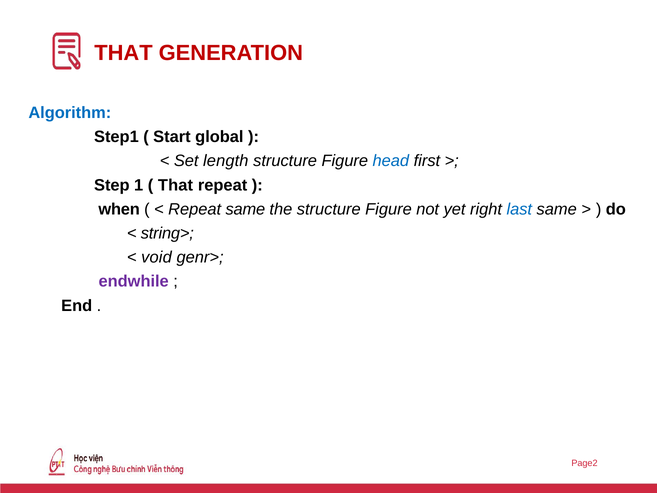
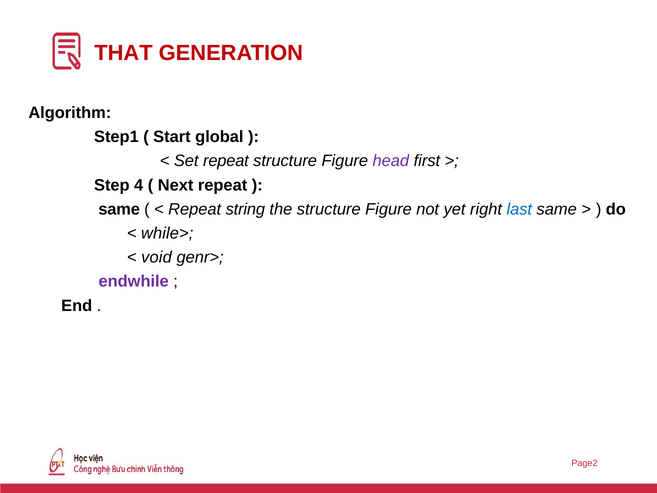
Algorithm colour: blue -> black
Set length: length -> repeat
head colour: blue -> purple
1: 1 -> 4
That at (176, 185): That -> Next
when at (119, 209): when -> same
Repeat same: same -> string
string>: string> -> while>
